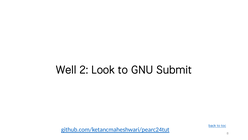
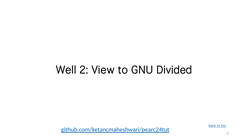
Look: Look -> View
Submit: Submit -> Divided
